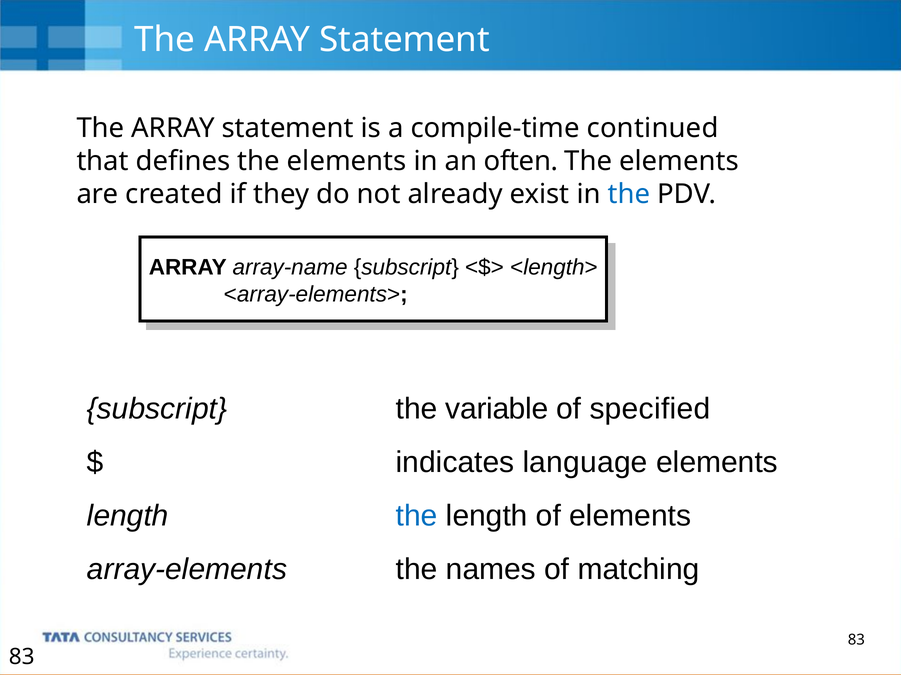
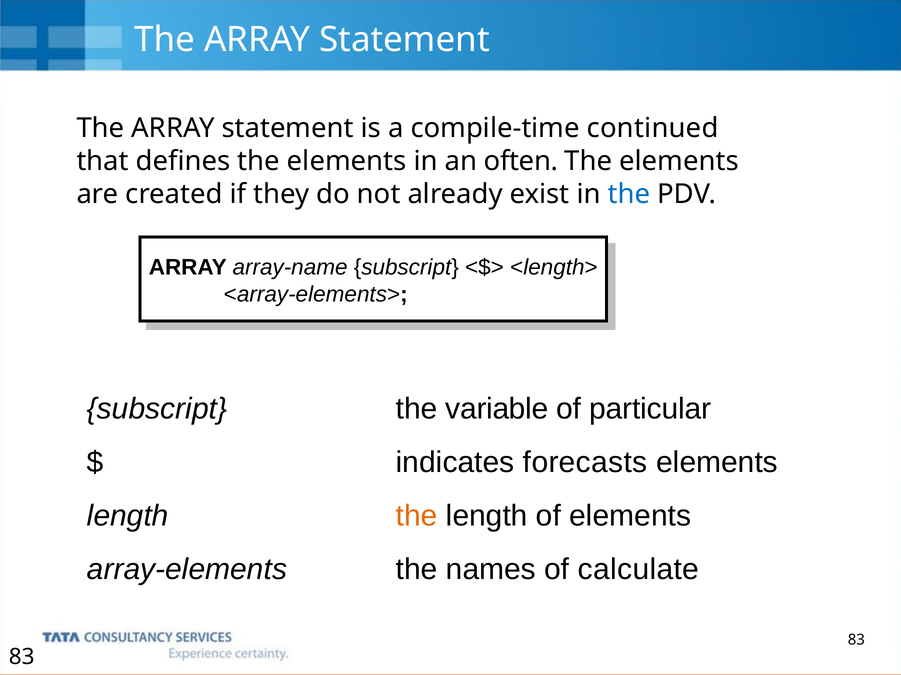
specified: specified -> particular
language: language -> forecasts
the at (417, 517) colour: blue -> orange
matching: matching -> calculate
